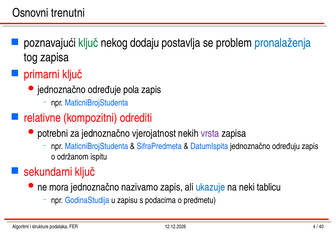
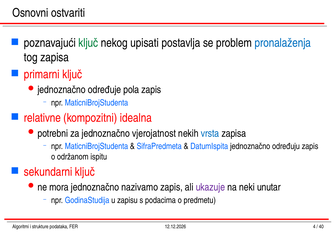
trenutni: trenutni -> ostvariti
dodaju: dodaju -> upisati
odrediti: odrediti -> idealna
vrsta colour: purple -> blue
ukazuje colour: blue -> purple
tablicu: tablicu -> unutar
